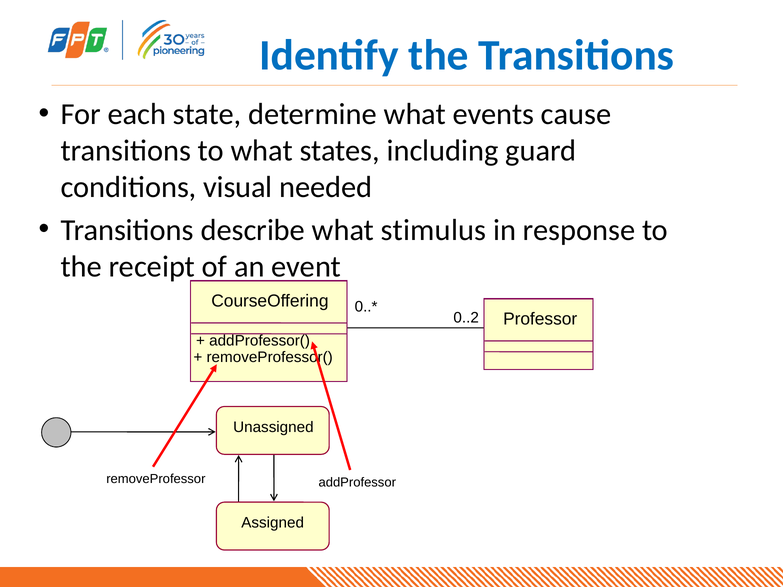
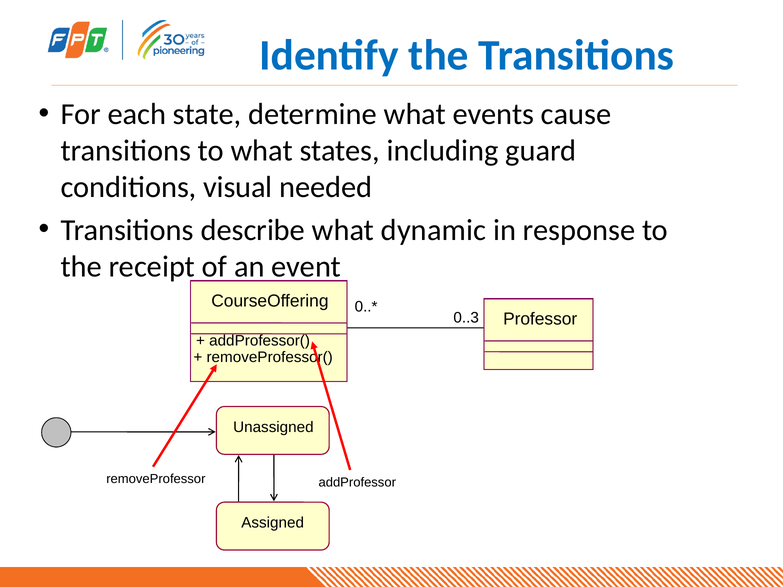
stimulus: stimulus -> dynamic
0..2: 0..2 -> 0..3
